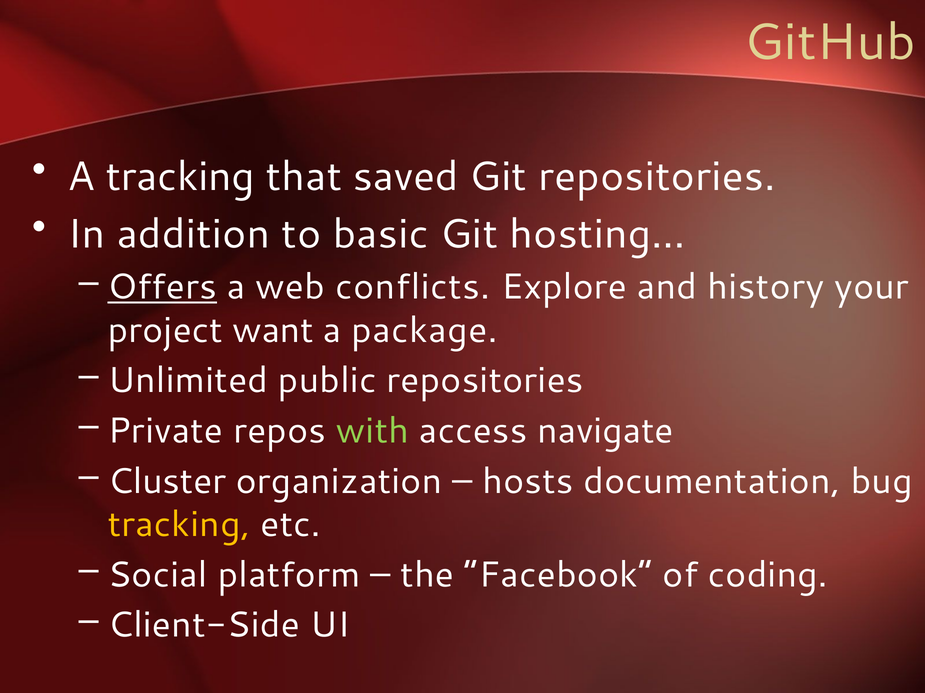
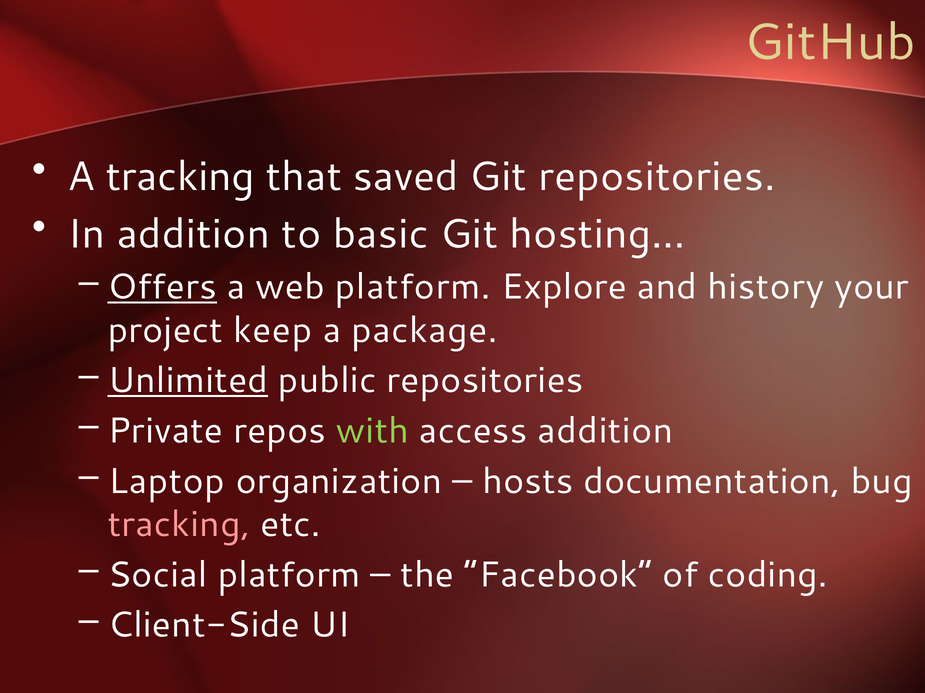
web conflicts: conflicts -> platform
want: want -> keep
Unlimited underline: none -> present
access navigate: navigate -> addition
Cluster: Cluster -> Laptop
tracking at (179, 525) colour: yellow -> pink
